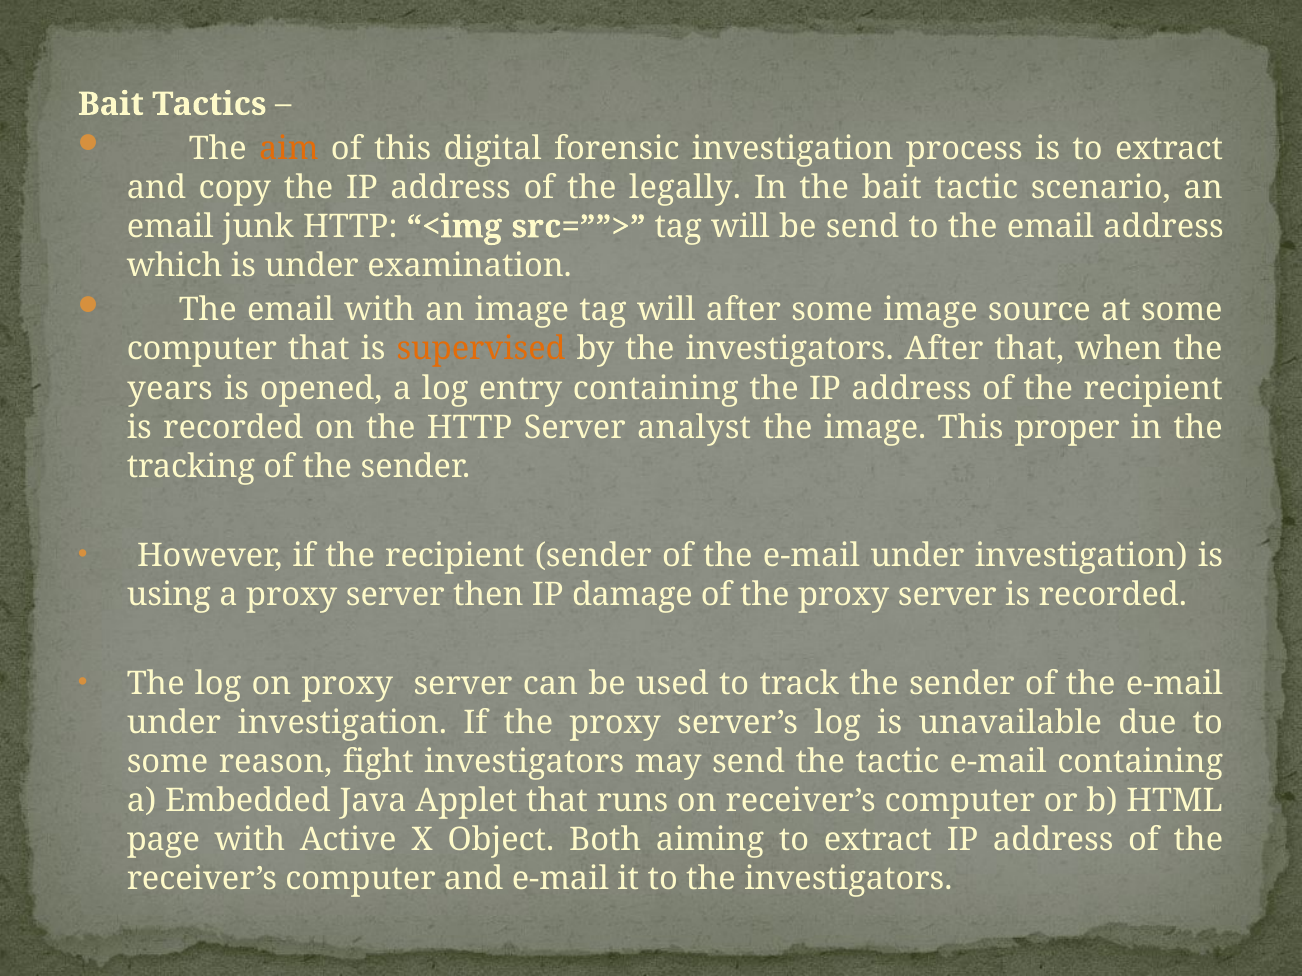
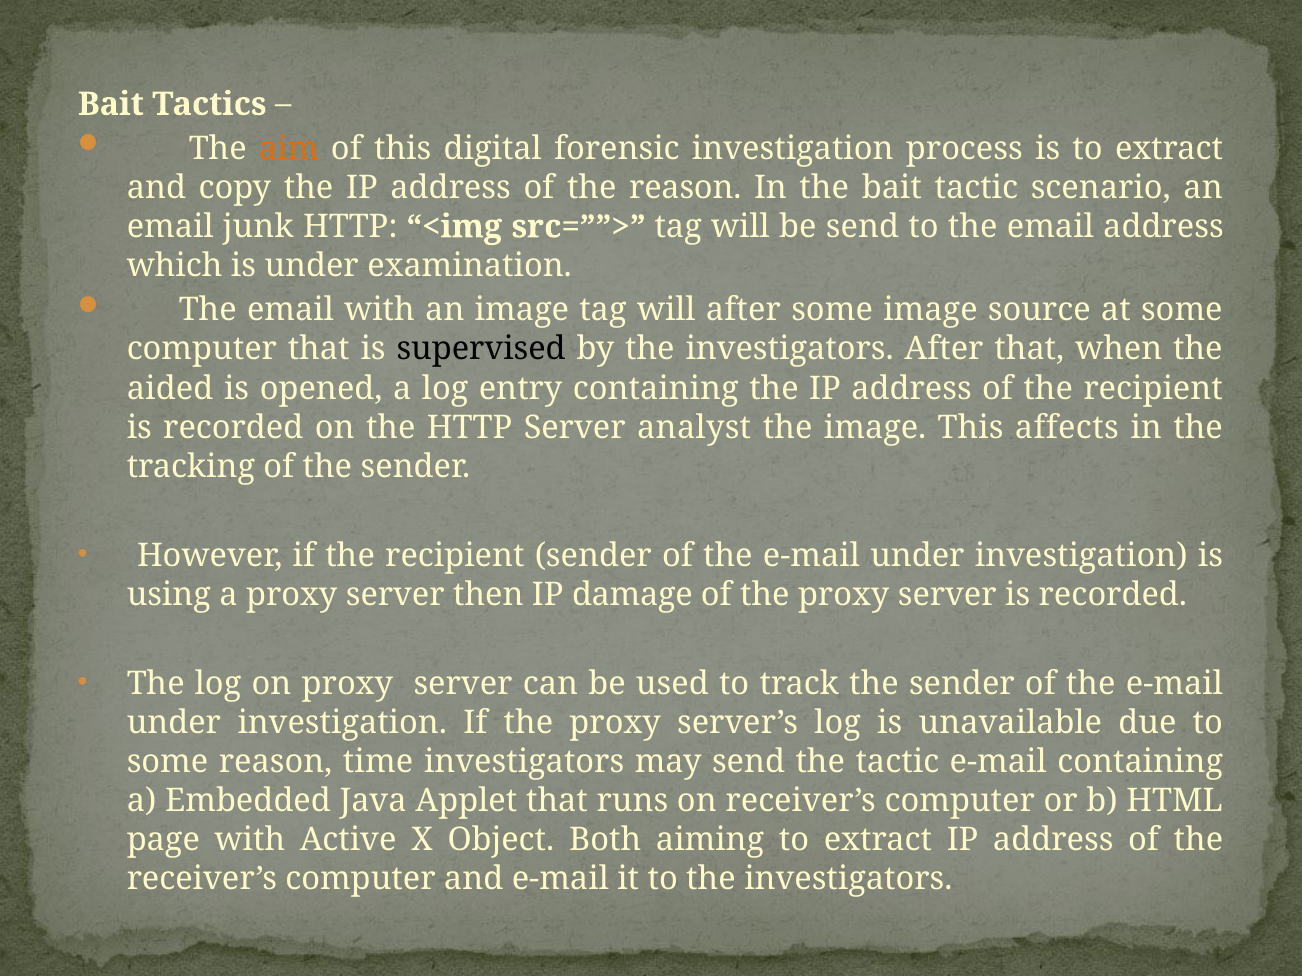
the legally: legally -> reason
supervised colour: orange -> black
years: years -> aided
proper: proper -> affects
fight: fight -> time
